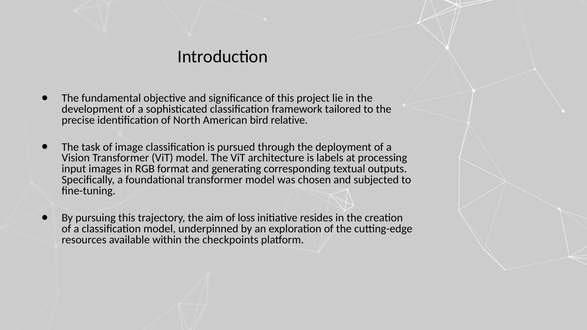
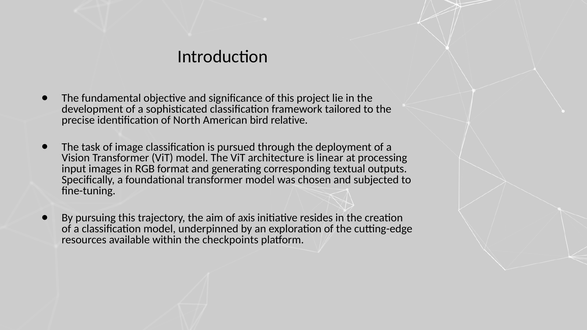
labels: labels -> linear
loss: loss -> axis
